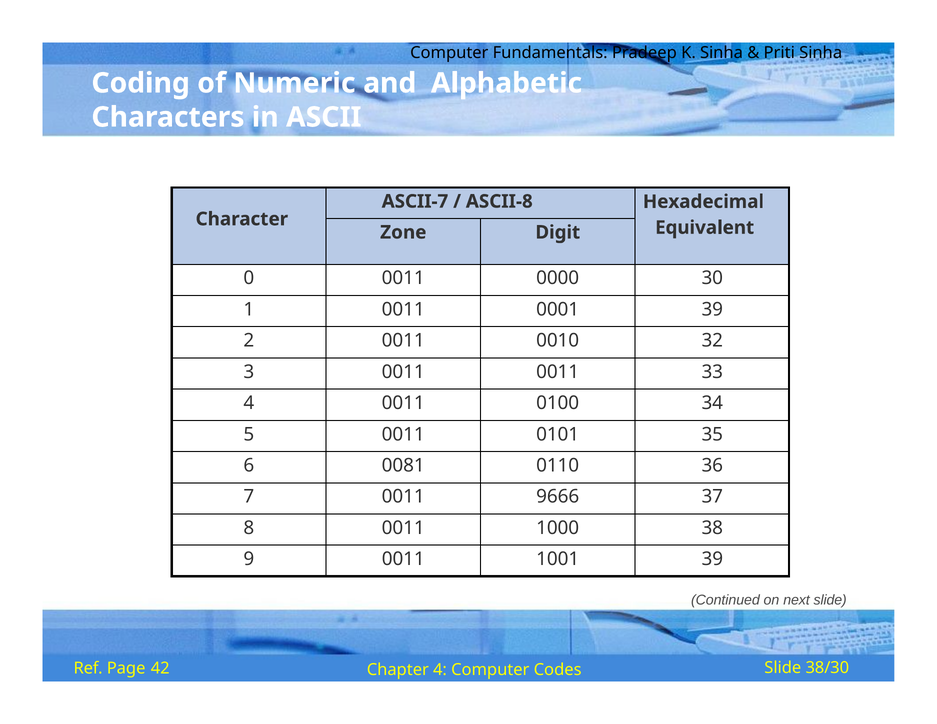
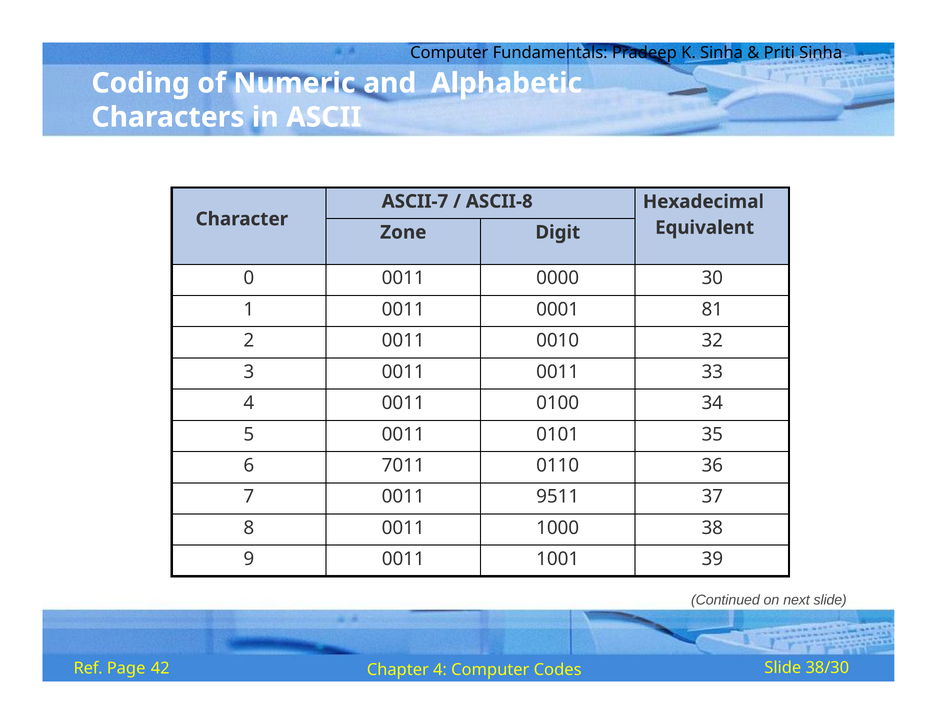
0001 39: 39 -> 81
0081: 0081 -> 7011
9666: 9666 -> 9511
